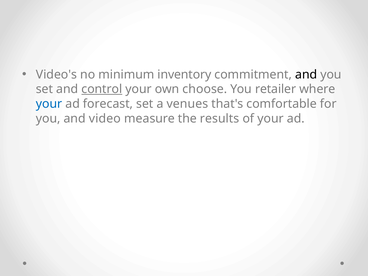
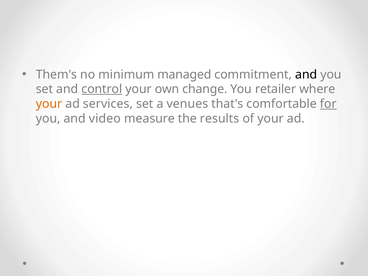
Video's: Video's -> Them's
inventory: inventory -> managed
choose: choose -> change
your at (49, 104) colour: blue -> orange
forecast: forecast -> services
for underline: none -> present
